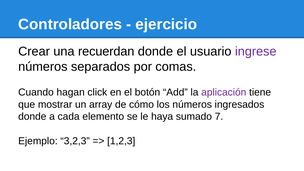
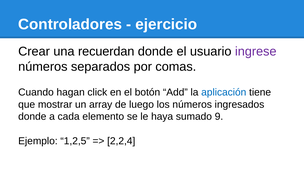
aplicación colour: purple -> blue
cómo: cómo -> luego
7: 7 -> 9
3,2,3: 3,2,3 -> 1,2,5
1,2,3: 1,2,3 -> 2,2,4
